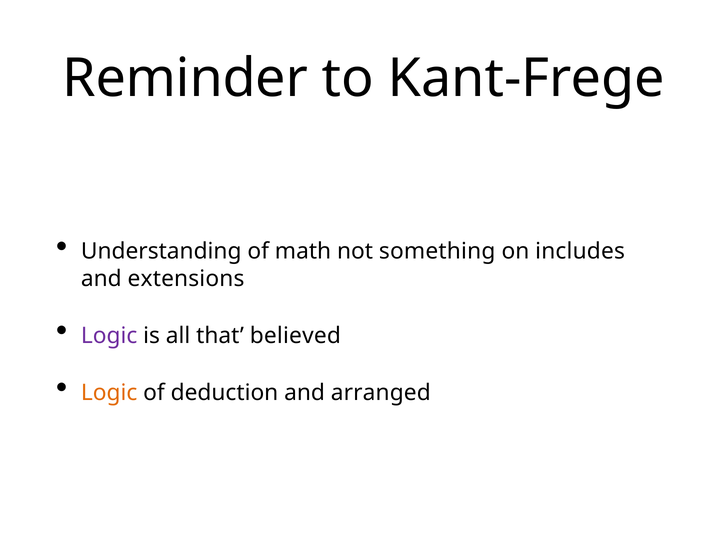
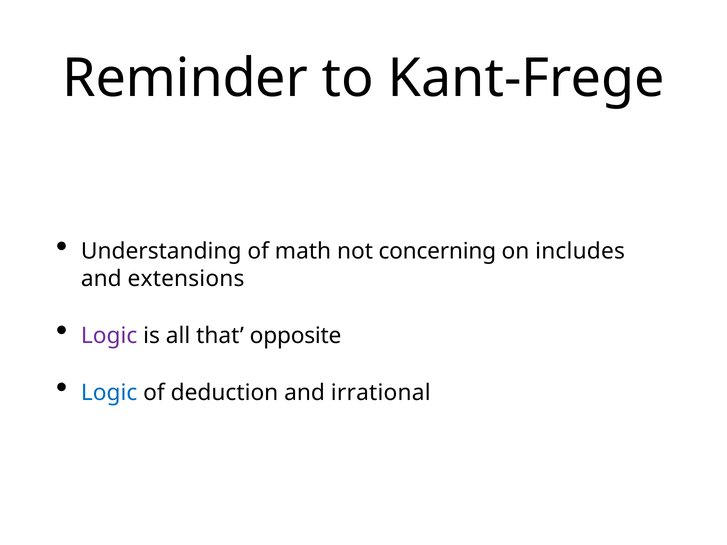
something: something -> concerning
believed: believed -> opposite
Logic at (109, 393) colour: orange -> blue
arranged: arranged -> irrational
